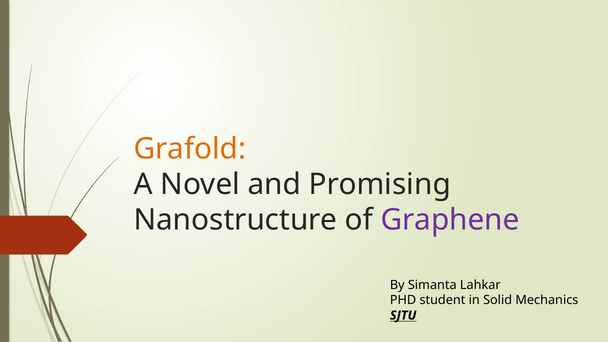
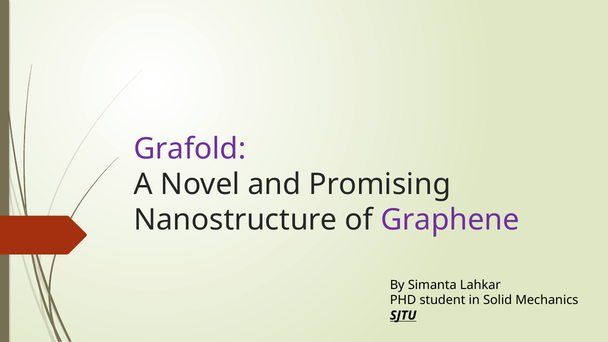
Grafold colour: orange -> purple
